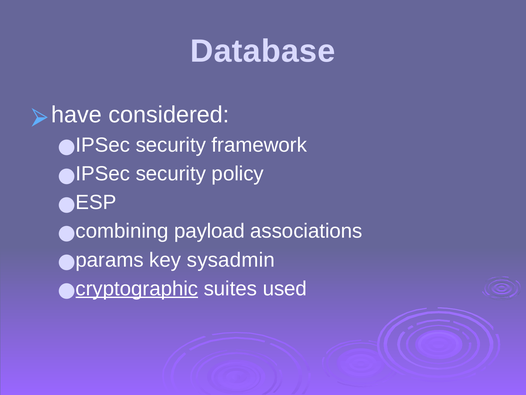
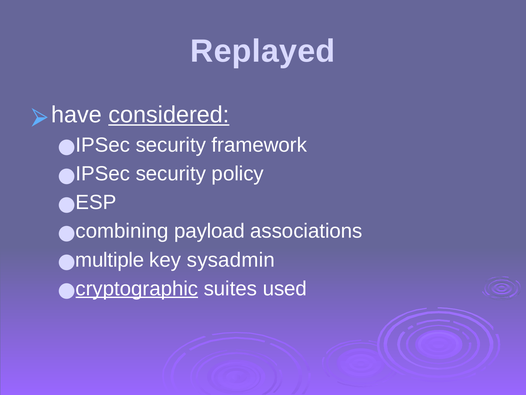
Database: Database -> Replayed
considered underline: none -> present
params: params -> multiple
